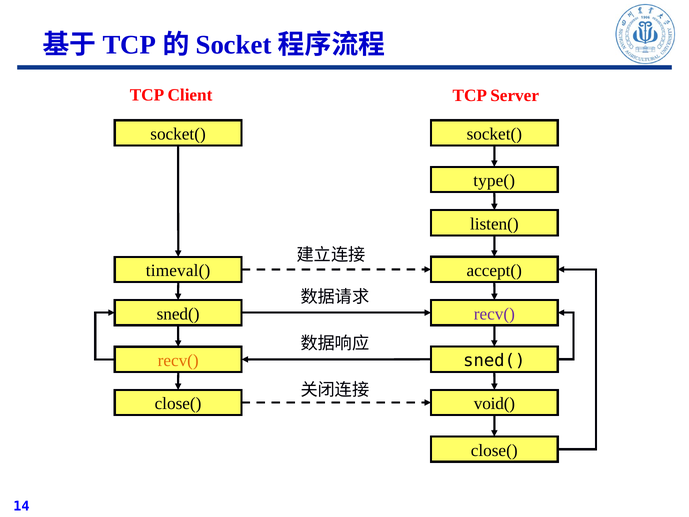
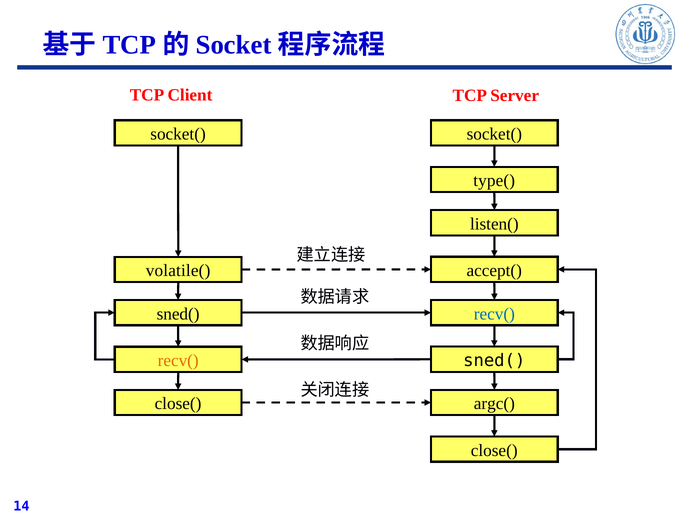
timeval(: timeval( -> volatile(
recv( at (494, 314) colour: purple -> blue
void(: void( -> argc(
